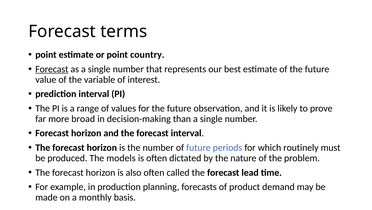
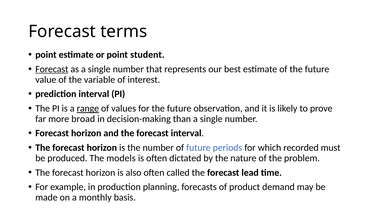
country: country -> student
range underline: none -> present
routinely: routinely -> recorded
